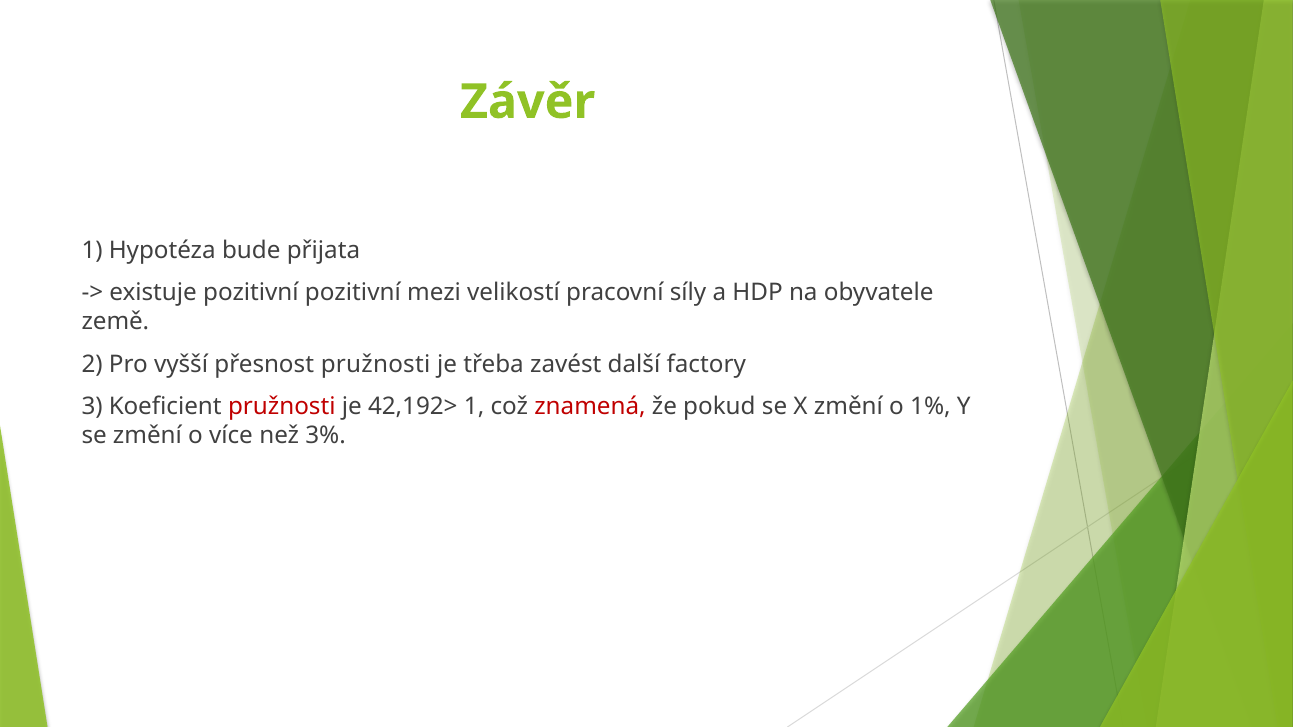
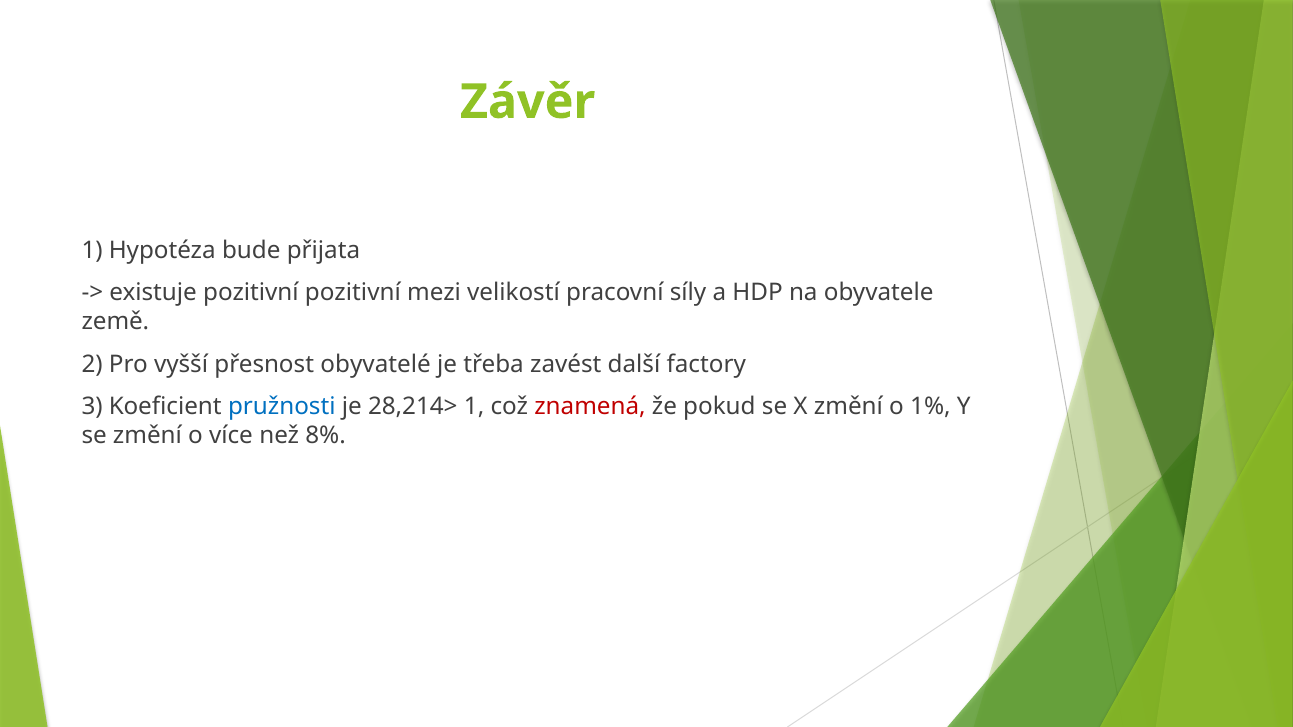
přesnost pružnosti: pružnosti -> obyvatelé
pružnosti at (282, 407) colour: red -> blue
42,192>: 42,192> -> 28,214>
3%: 3% -> 8%
